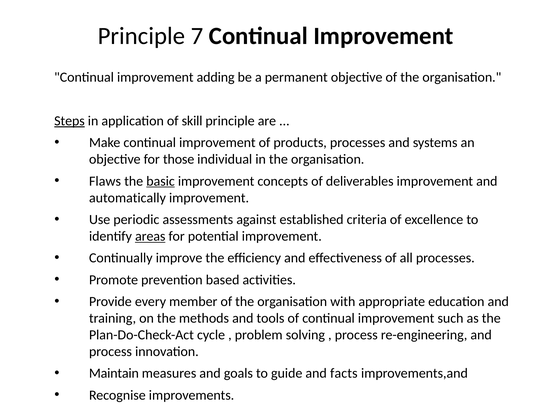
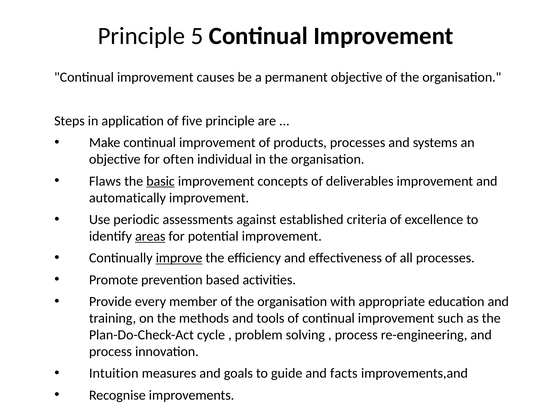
7: 7 -> 5
adding: adding -> causes
Steps underline: present -> none
skill: skill -> five
those: those -> often
improve underline: none -> present
Maintain: Maintain -> Intuition
